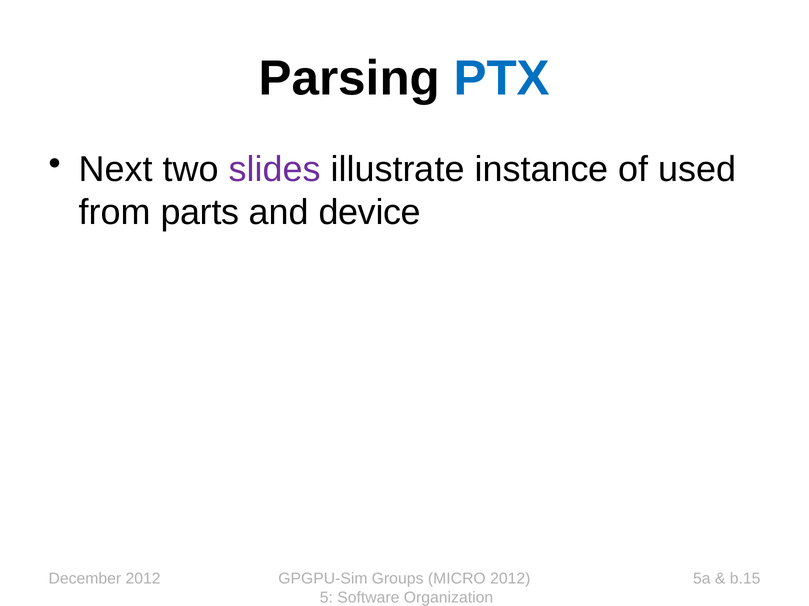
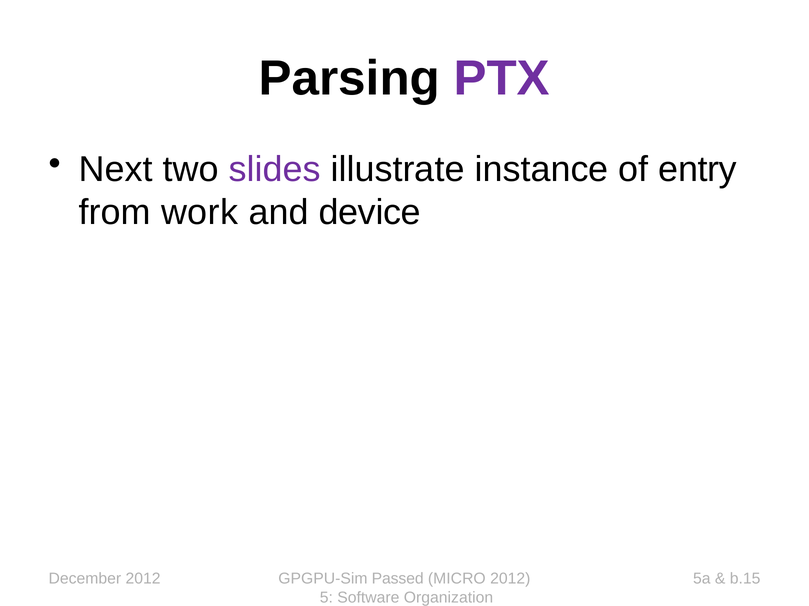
PTX colour: blue -> purple
used: used -> entry
parts: parts -> work
Groups: Groups -> Passed
